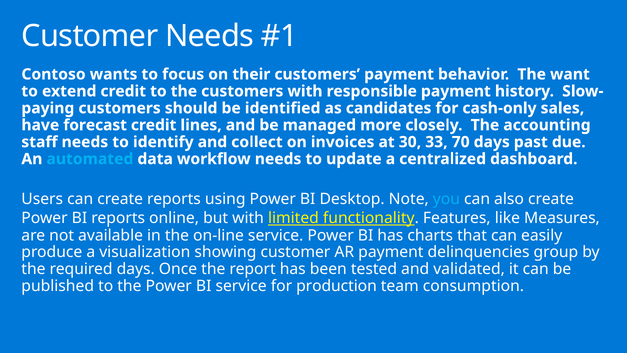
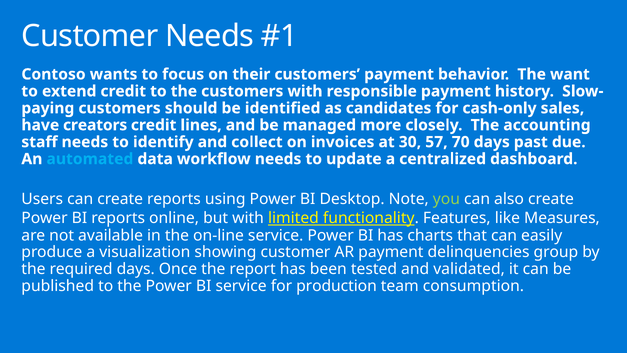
forecast: forecast -> creators
33: 33 -> 57
you colour: light blue -> light green
